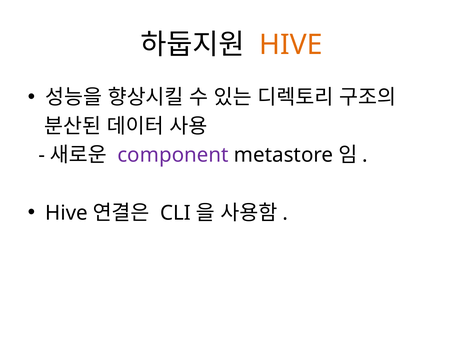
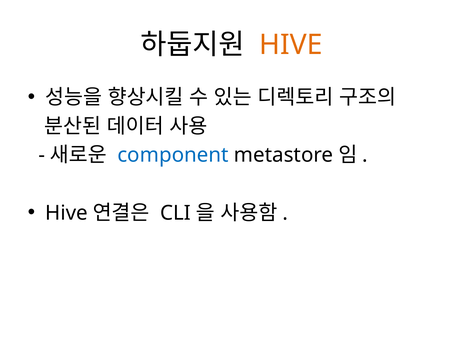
component colour: purple -> blue
